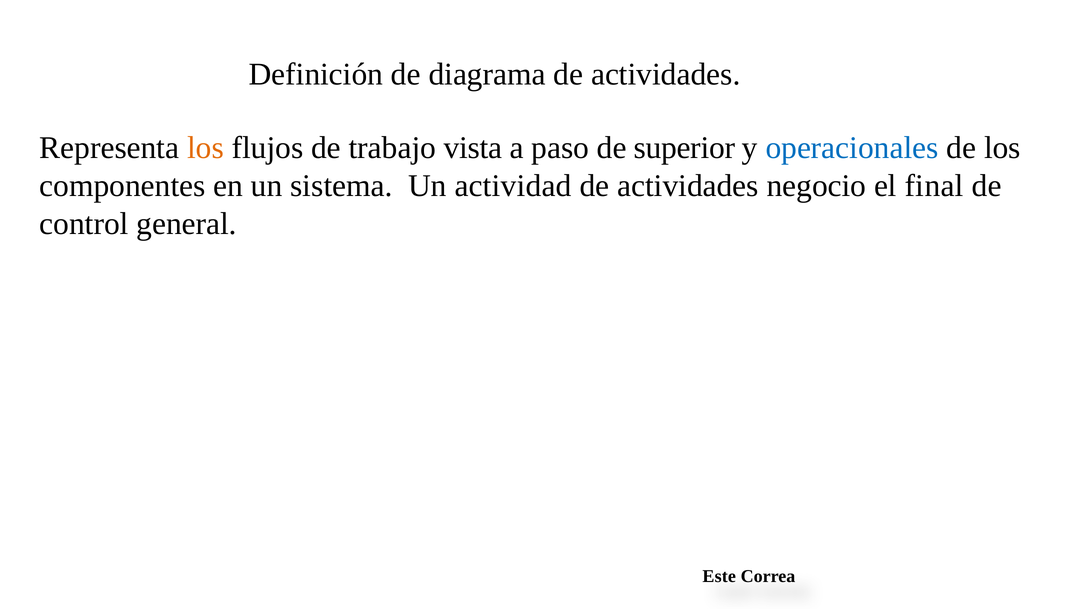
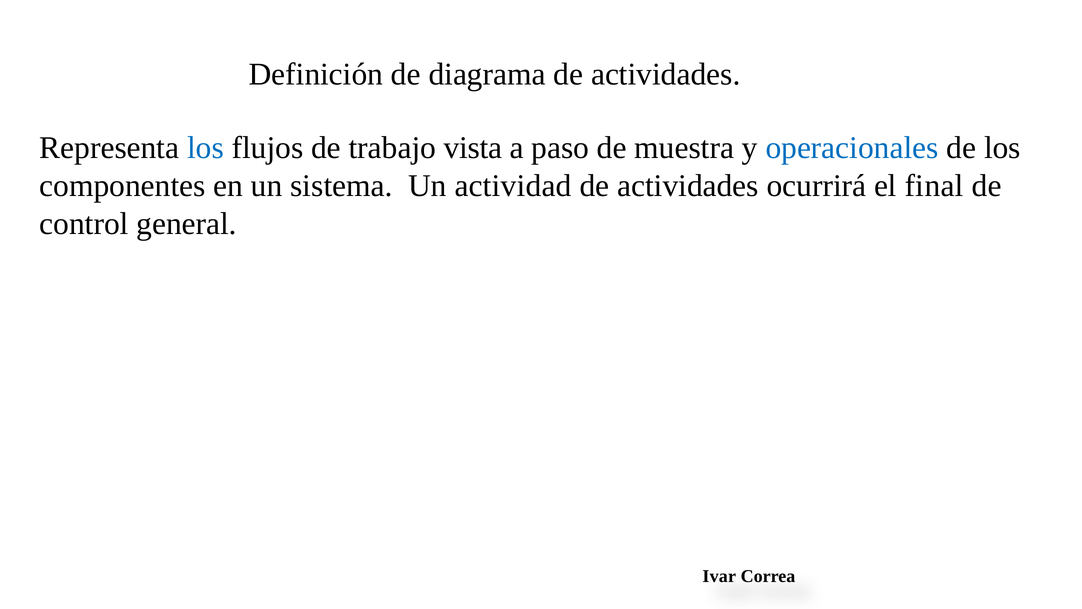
los at (205, 148) colour: orange -> blue
superior: superior -> muestra
negocio: negocio -> ocurrirá
Este: Este -> Ivar
